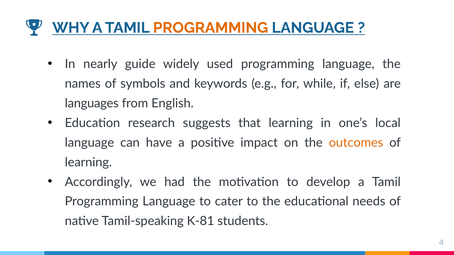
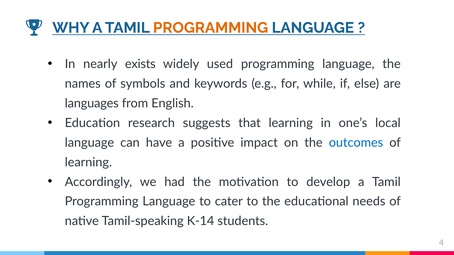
guide: guide -> exists
outcomes colour: orange -> blue
K-81: K-81 -> K-14
